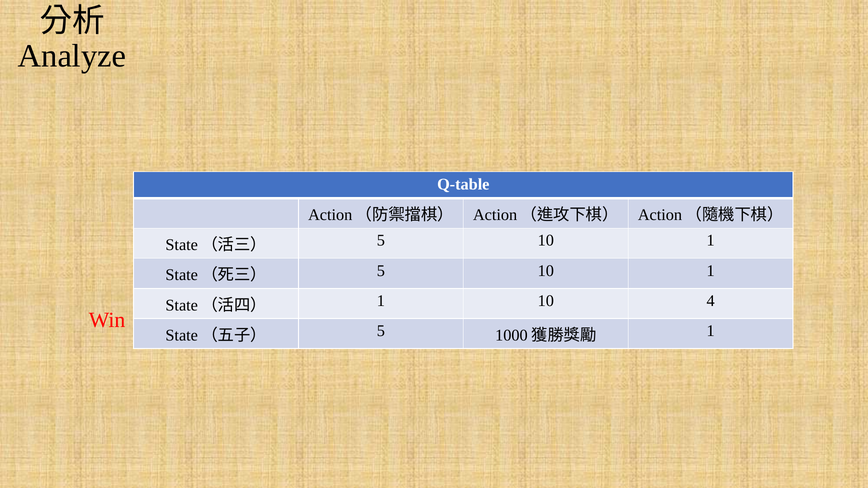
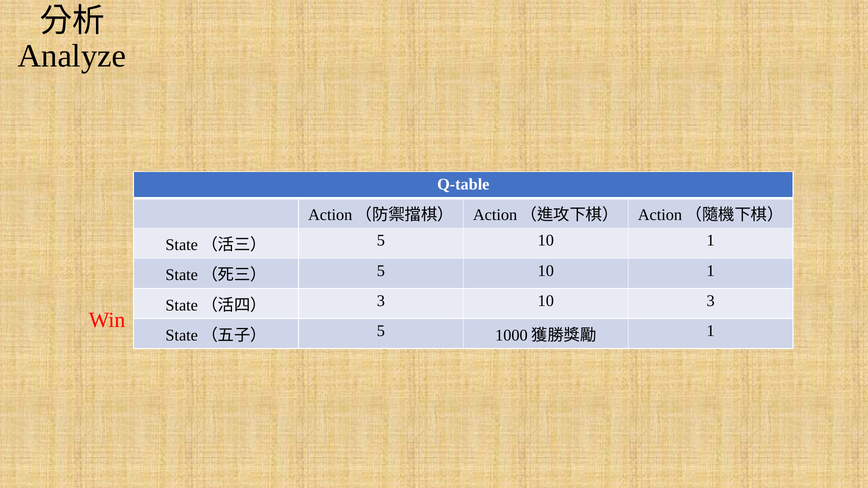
1 at (381, 301): 1 -> 3
10 4: 4 -> 3
